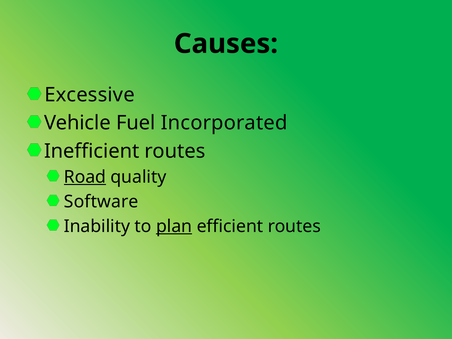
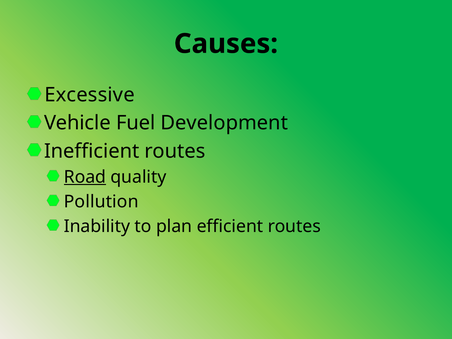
Incorporated: Incorporated -> Development
Software: Software -> Pollution
plan underline: present -> none
